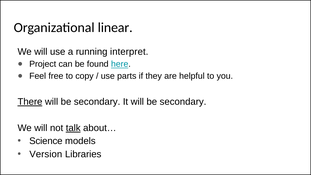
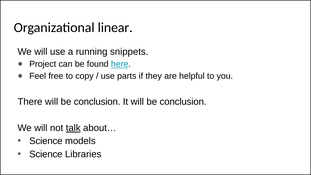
interpret: interpret -> snippets
There underline: present -> none
secondary at (97, 102): secondary -> conclusion
It will be secondary: secondary -> conclusion
Version at (46, 154): Version -> Science
